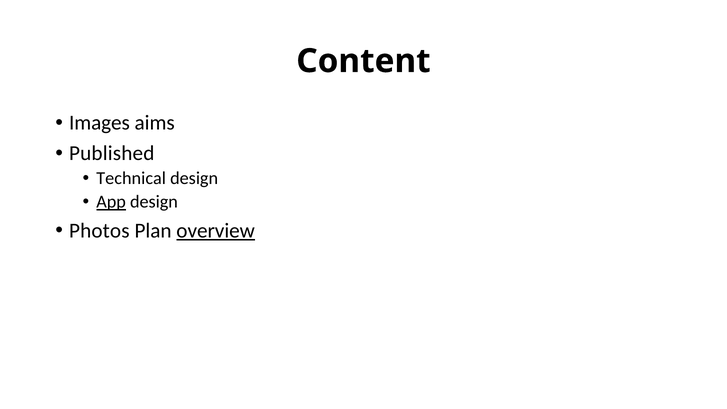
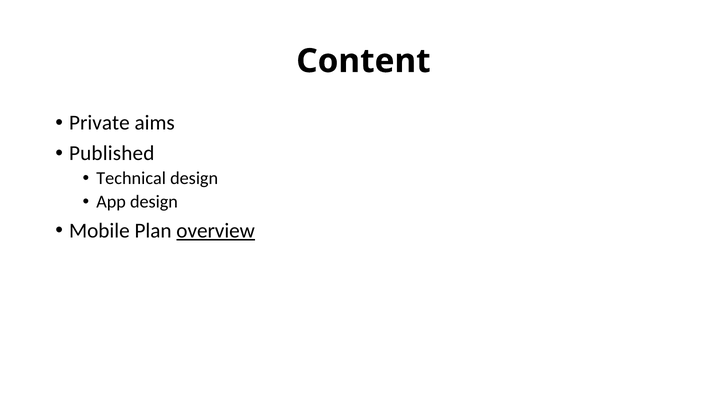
Images: Images -> Private
App underline: present -> none
Photos: Photos -> Mobile
